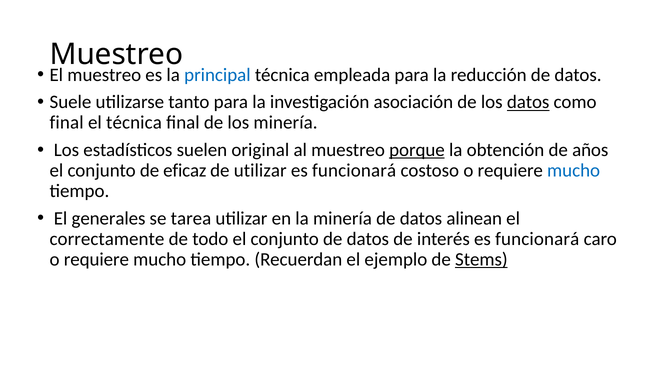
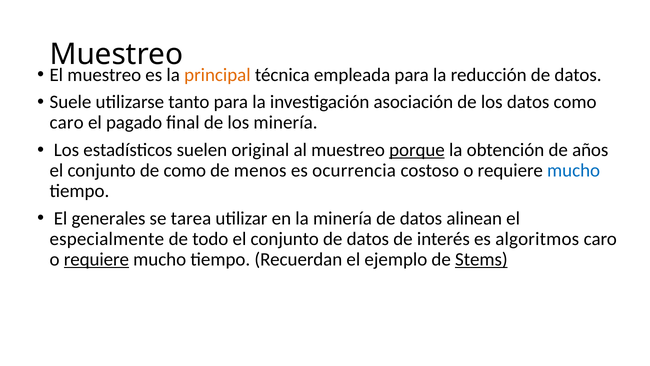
principal colour: blue -> orange
datos at (528, 102) underline: present -> none
final at (67, 123): final -> caro
el técnica: técnica -> pagado
de eficaz: eficaz -> como
de utilizar: utilizar -> menos
funcionará at (354, 170): funcionará -> ocurrencia
correctamente: correctamente -> especialmente
interés es funcionará: funcionará -> algoritmos
requiere at (96, 259) underline: none -> present
